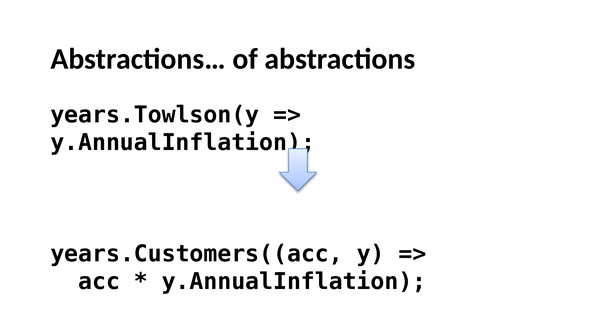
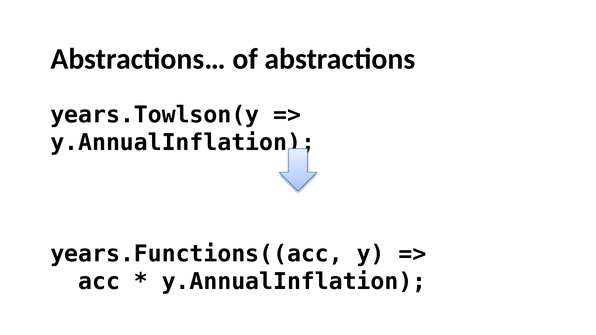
years.Customers((acc: years.Customers((acc -> years.Functions((acc
